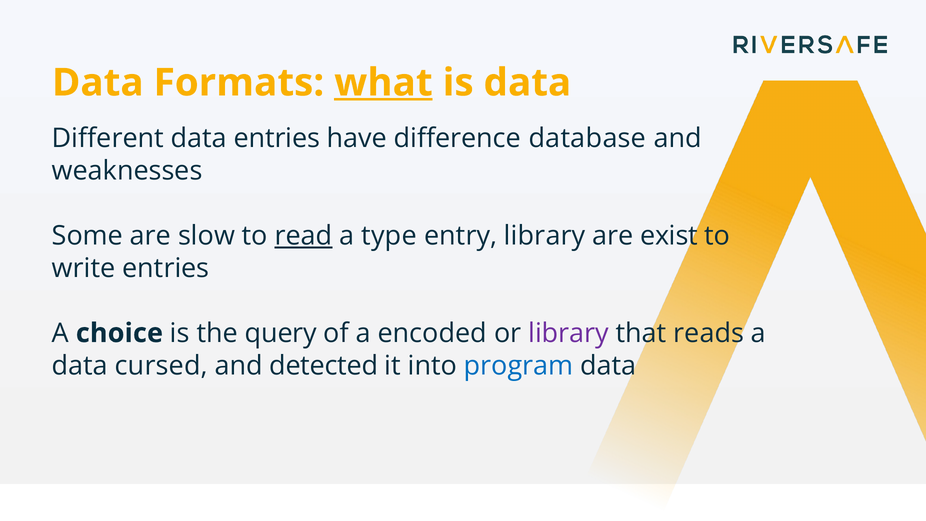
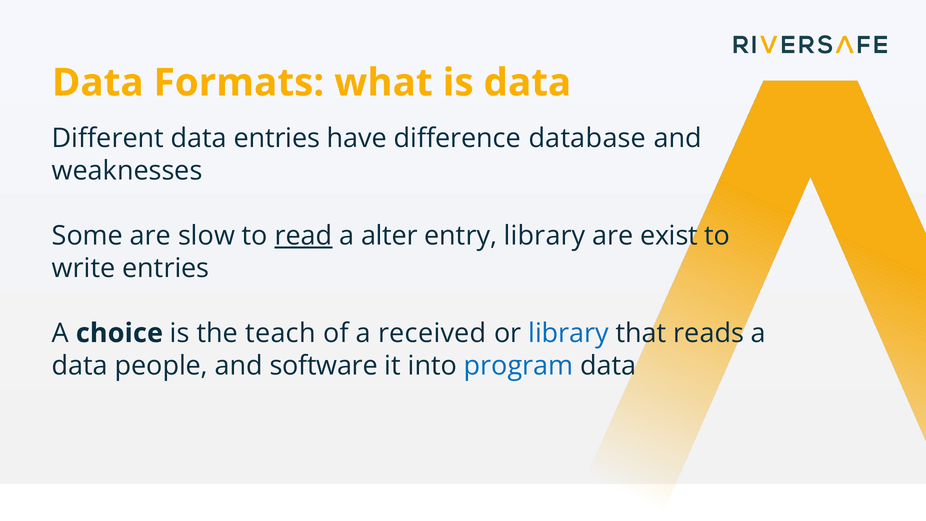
what underline: present -> none
type: type -> alter
query: query -> teach
encoded: encoded -> received
library at (569, 333) colour: purple -> blue
cursed: cursed -> people
detected: detected -> software
